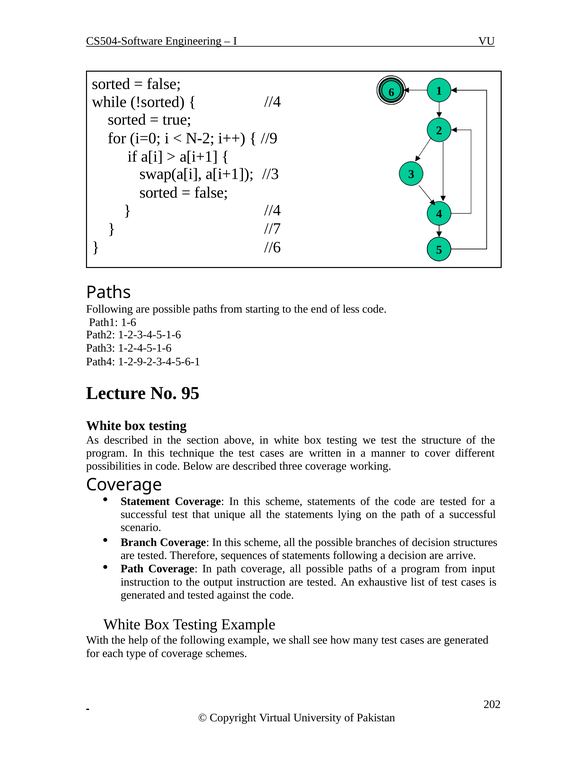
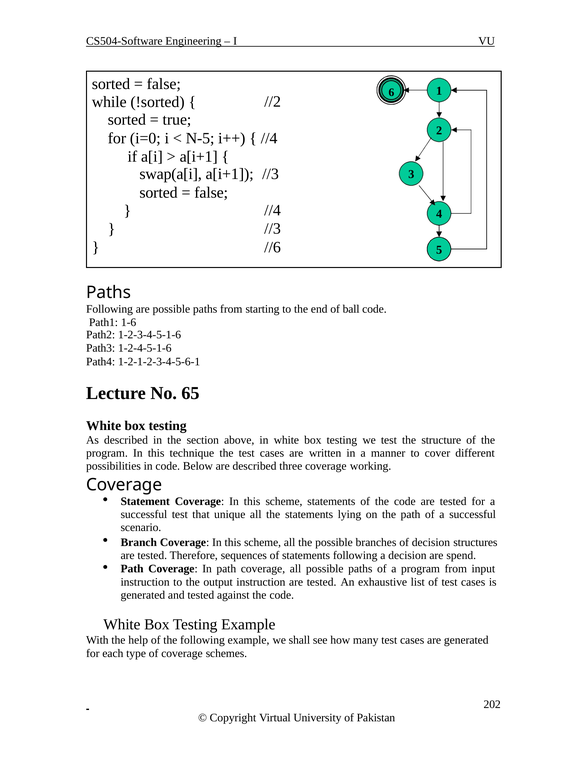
//4 at (273, 102): //4 -> //2
N-2: N-2 -> N-5
//9 at (269, 138): //9 -> //4
//7 at (273, 228): //7 -> //3
less: less -> ball
1-2-9-2-3-4-5-6-1: 1-2-9-2-3-4-5-6-1 -> 1-2-1-2-3-4-5-6-1
95: 95 -> 65
arrive: arrive -> spend
